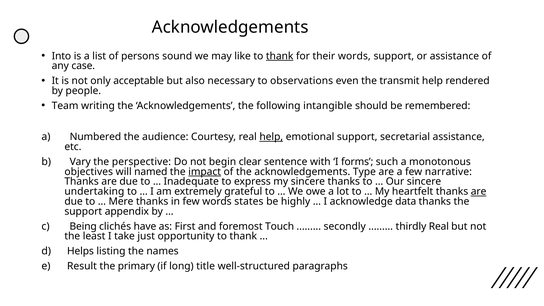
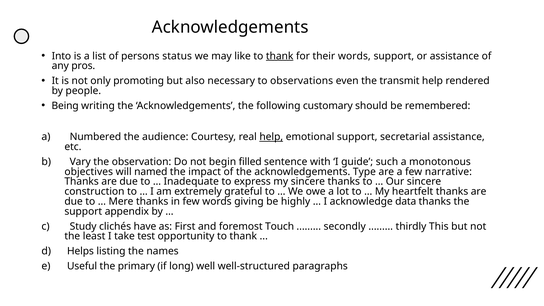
sound: sound -> status
case: case -> pros
acceptable: acceptable -> promoting
Team: Team -> Being
intangible: intangible -> customary
perspective: perspective -> observation
clear: clear -> filled
forms: forms -> guide
impact underline: present -> none
undertaking: undertaking -> construction
are at (479, 192) underline: present -> none
states: states -> giving
Being: Being -> Study
thirdly Real: Real -> This
just: just -> test
Result: Result -> Useful
title: title -> well
